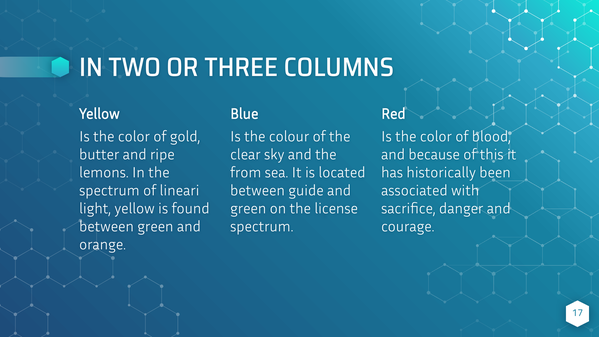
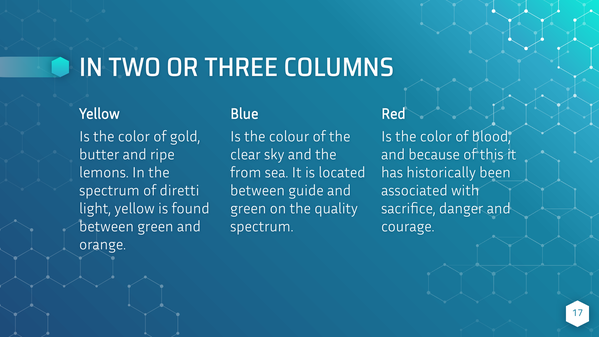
lineari: lineari -> diretti
license: license -> quality
